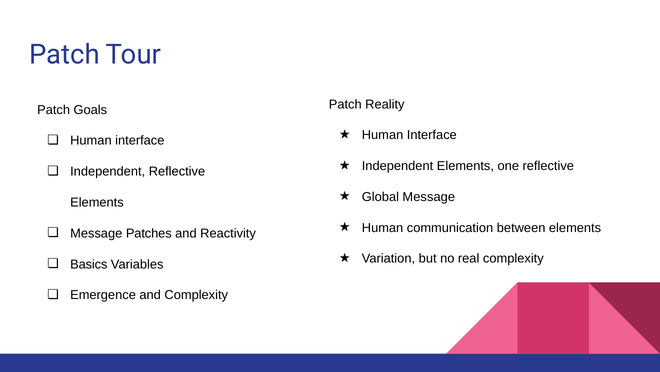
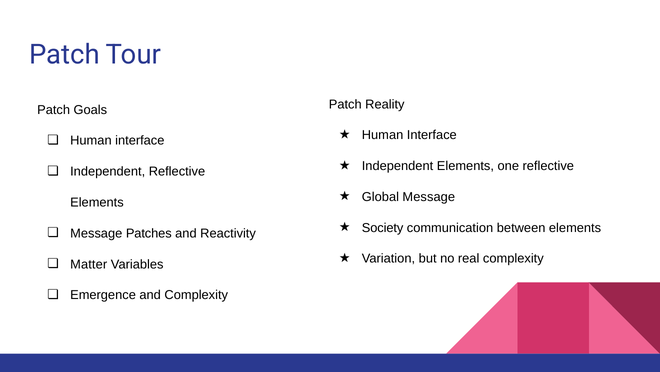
Human at (383, 227): Human -> Society
Basics: Basics -> Matter
